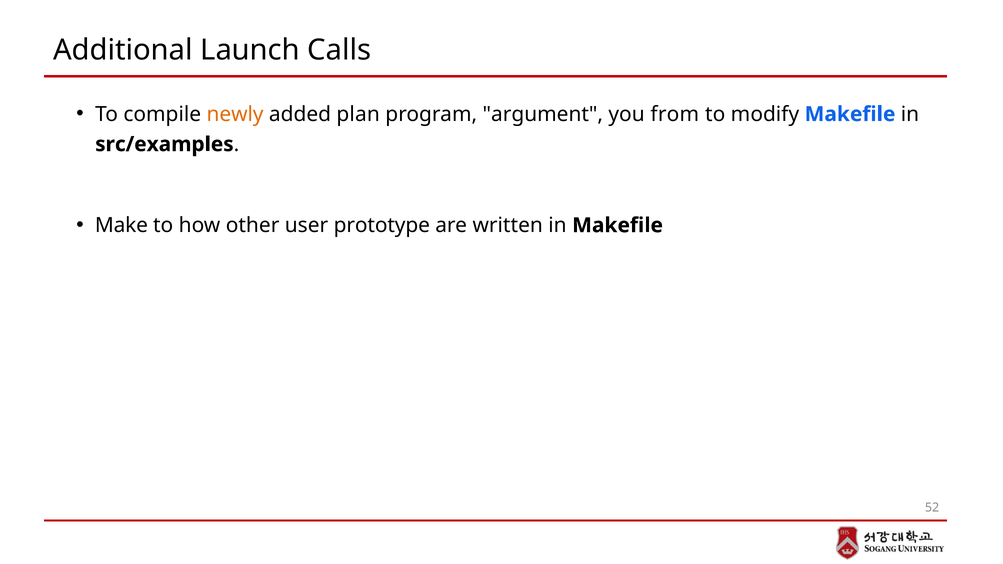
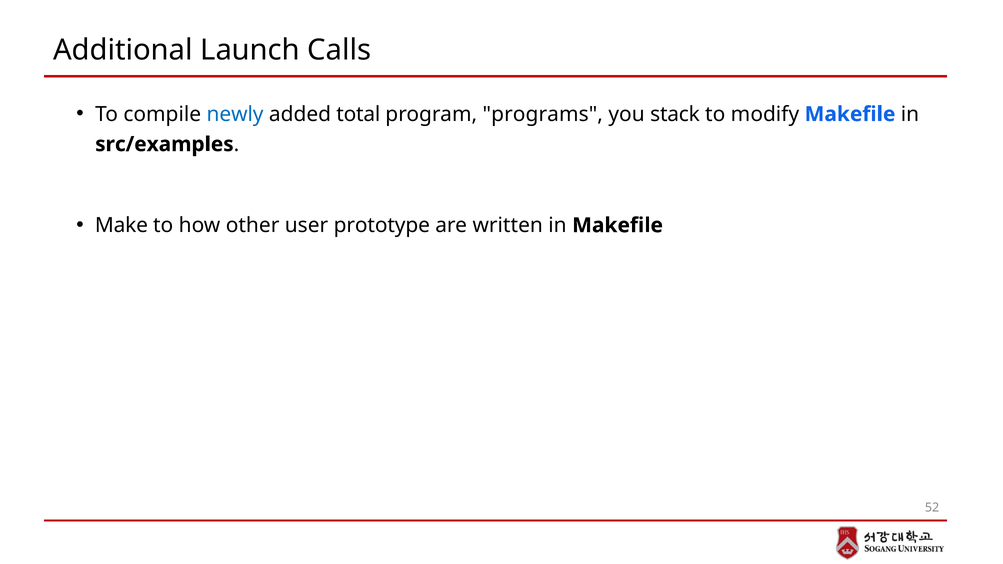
newly colour: orange -> blue
plan: plan -> total
argument: argument -> programs
from: from -> stack
